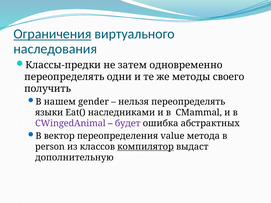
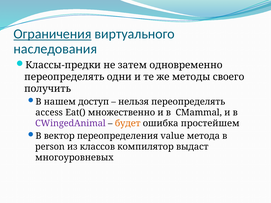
gender: gender -> доступ
языки: языки -> access
наследниками: наследниками -> множественно
будет colour: purple -> orange
абстрактных: абстрактных -> простейшем
компилятор underline: present -> none
дополнительную: дополнительную -> многоуровневых
